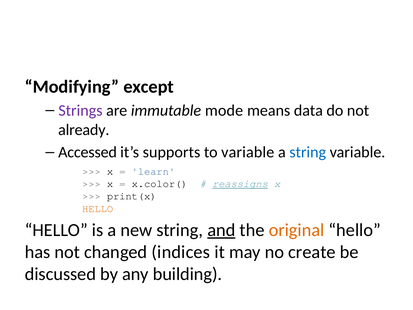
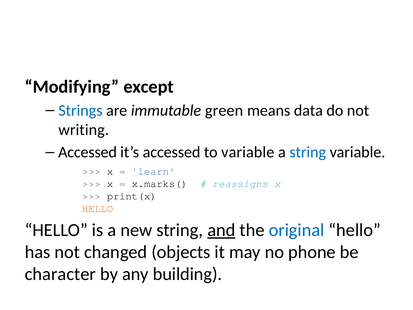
Strings colour: purple -> blue
mode: mode -> green
already: already -> writing
it’s supports: supports -> accessed
x.color(: x.color( -> x.marks(
reassigns underline: present -> none
original colour: orange -> blue
indices: indices -> objects
create: create -> phone
discussed: discussed -> character
